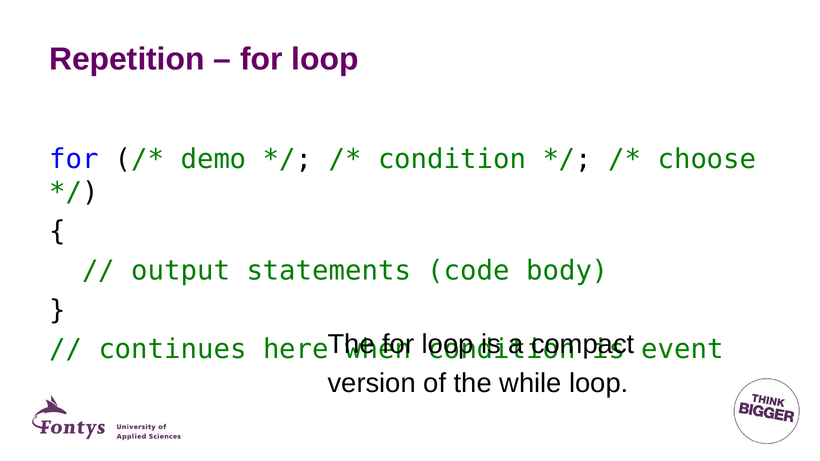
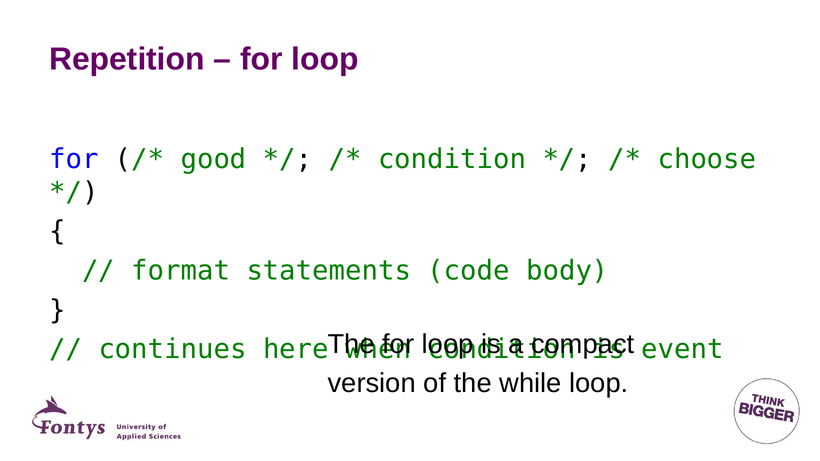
demo: demo -> good
output: output -> format
